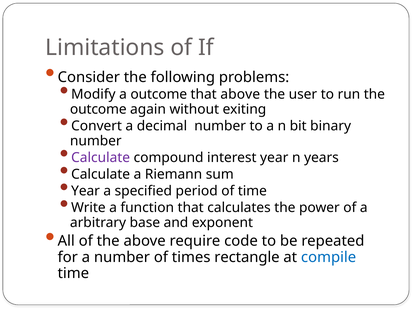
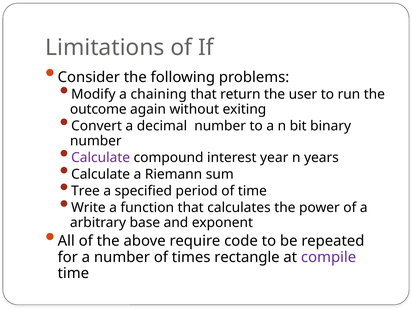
a outcome: outcome -> chaining
that above: above -> return
Year at (85, 191): Year -> Tree
compile colour: blue -> purple
